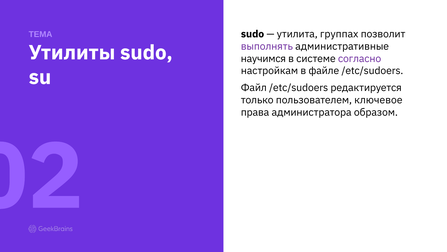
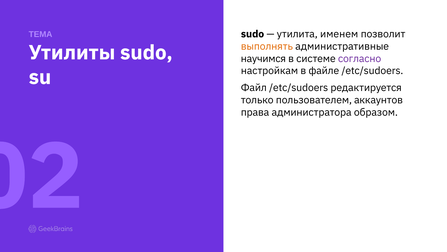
группах: группах -> именем
выполнять colour: purple -> orange
ключевое: ключевое -> аккаунтов
